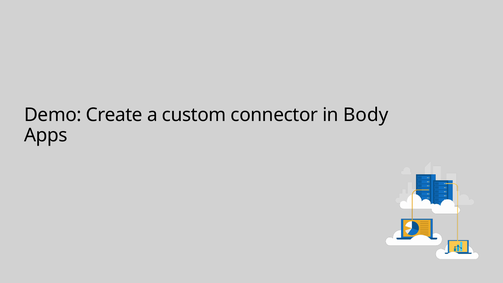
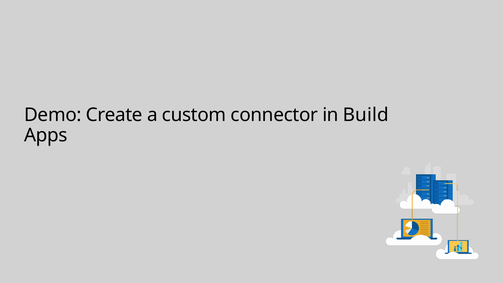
Body: Body -> Build
